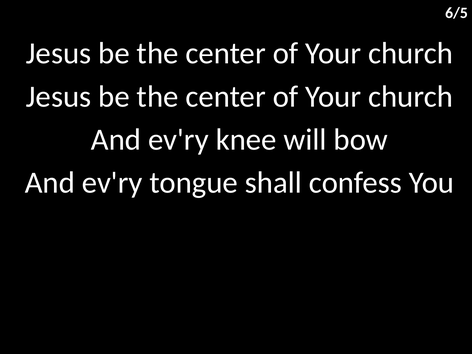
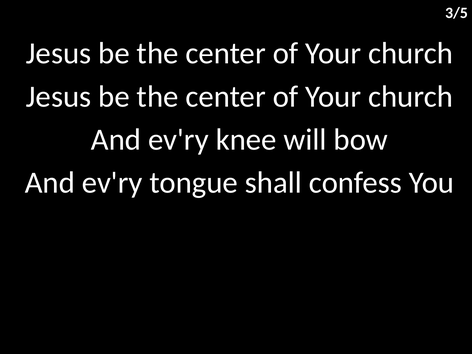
6/5: 6/5 -> 3/5
